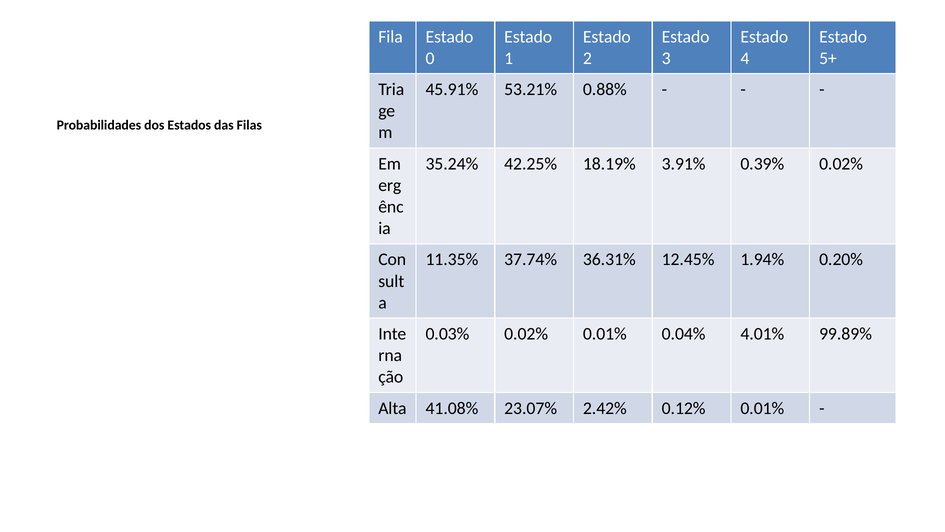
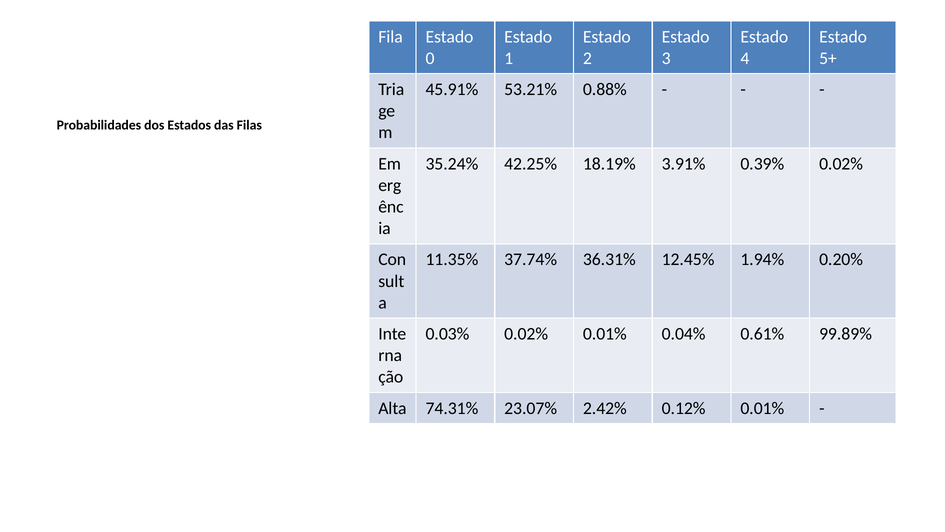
4.01%: 4.01% -> 0.61%
41.08%: 41.08% -> 74.31%
